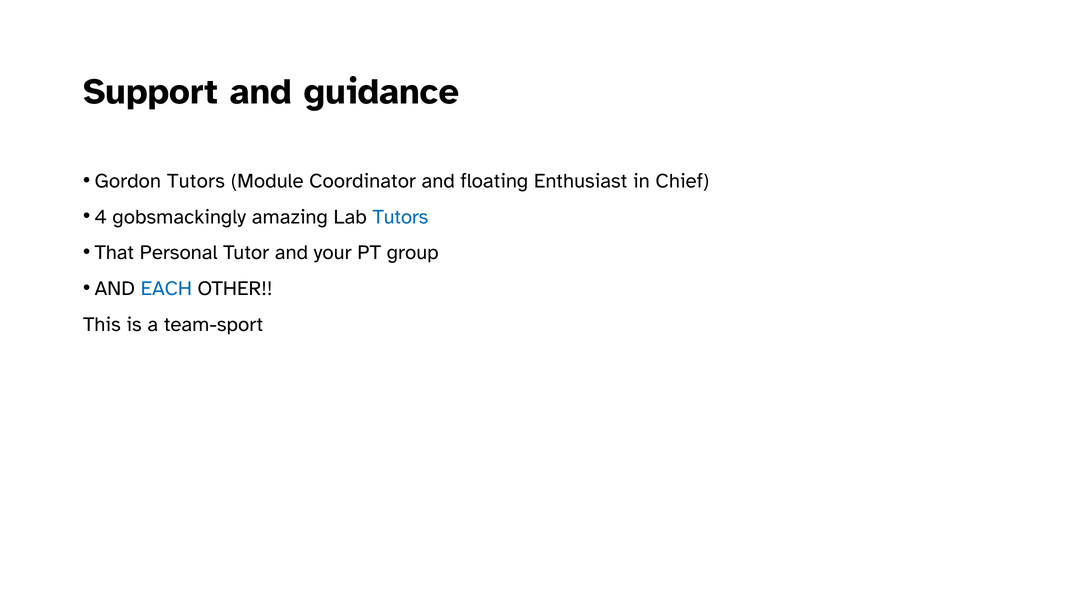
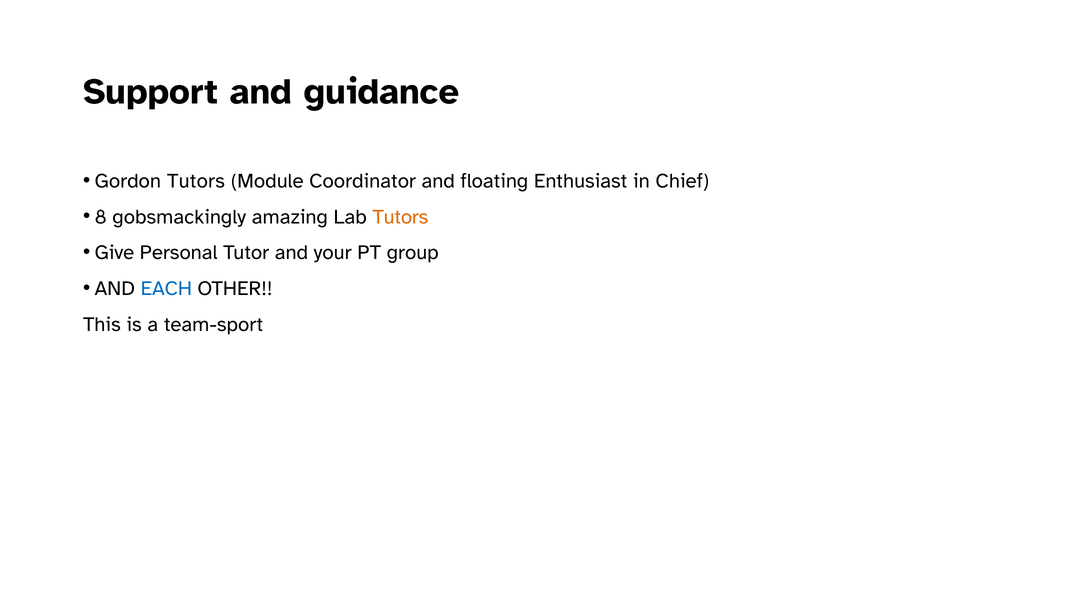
4: 4 -> 8
Tutors at (400, 217) colour: blue -> orange
That: That -> Give
